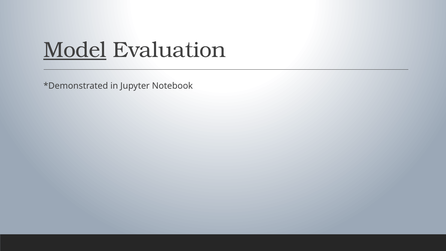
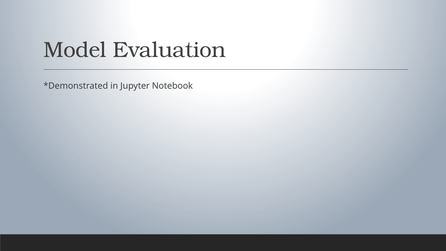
Model underline: present -> none
